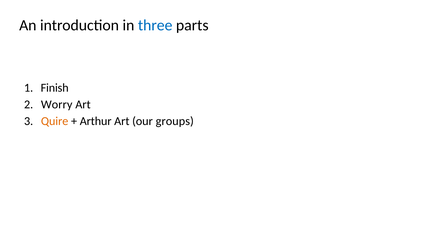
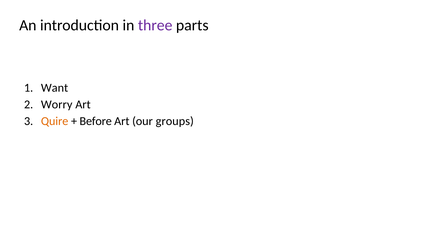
three colour: blue -> purple
Finish: Finish -> Want
Arthur: Arthur -> Before
